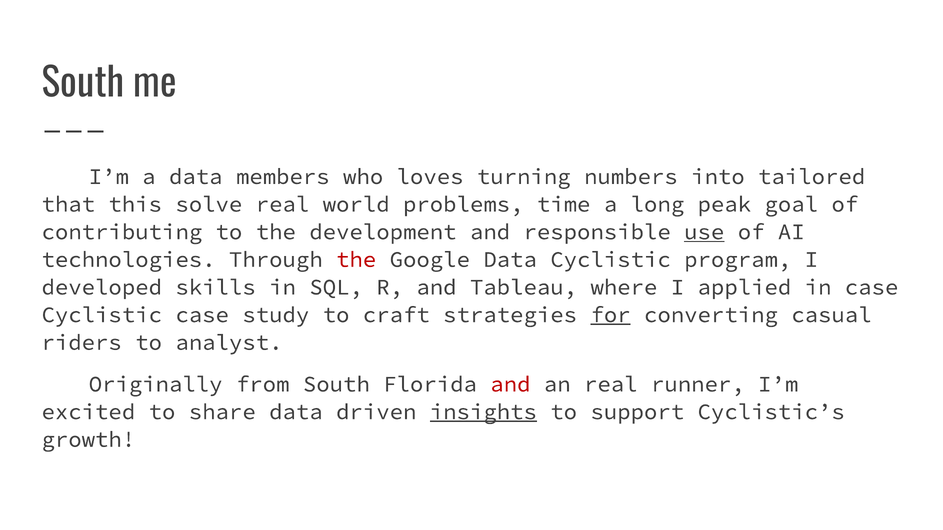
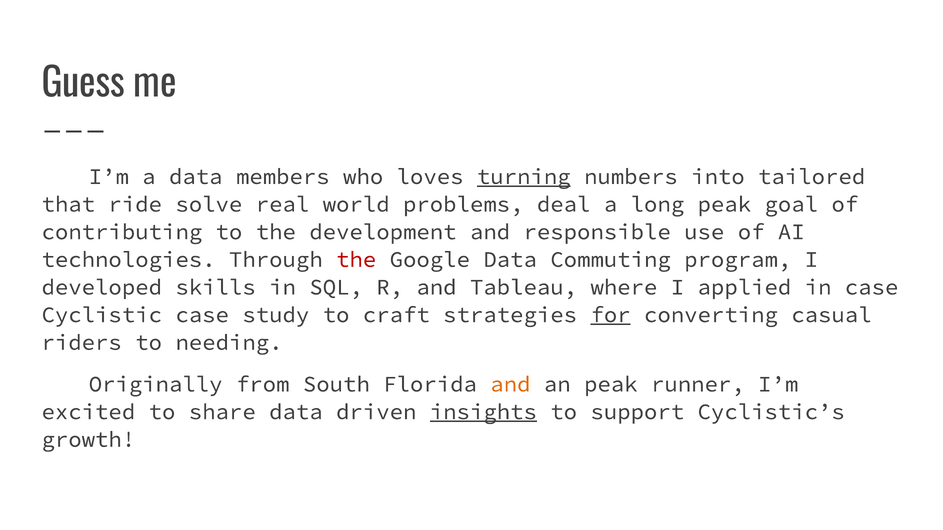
South at (83, 84): South -> Guess
turning underline: none -> present
this: this -> ride
time: time -> deal
use underline: present -> none
Data Cyclistic: Cyclistic -> Commuting
analyst: analyst -> needing
and at (510, 384) colour: red -> orange
an real: real -> peak
